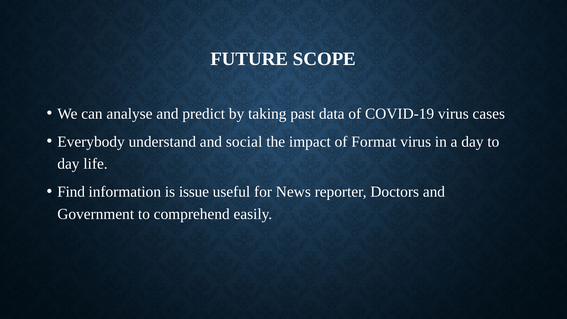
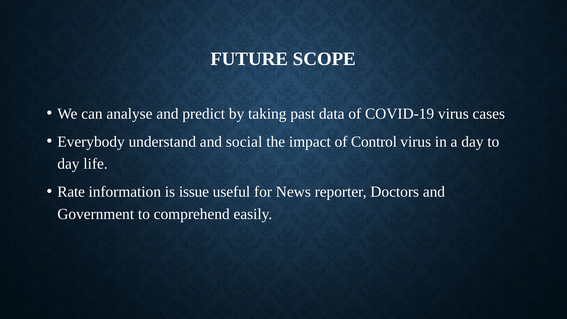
Format: Format -> Control
Find: Find -> Rate
